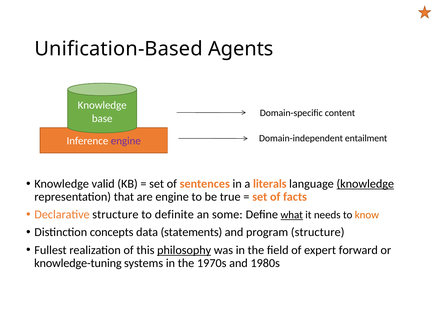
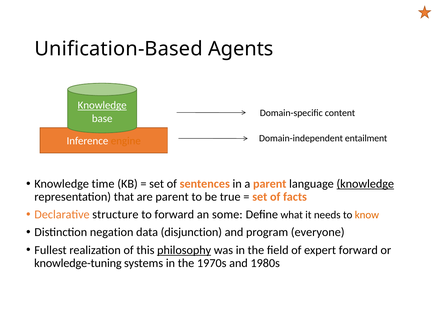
Knowledge at (102, 105) underline: none -> present
engine at (126, 141) colour: purple -> orange
valid: valid -> time
a literals: literals -> parent
are engine: engine -> parent
to definite: definite -> forward
what underline: present -> none
concepts: concepts -> negation
statements: statements -> disjunction
program structure: structure -> everyone
